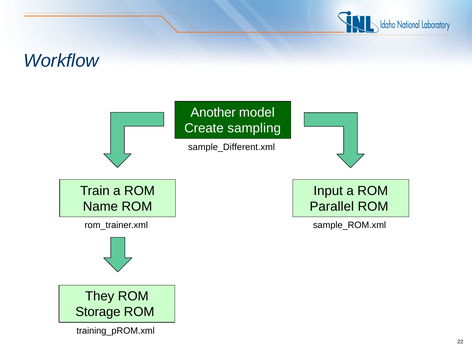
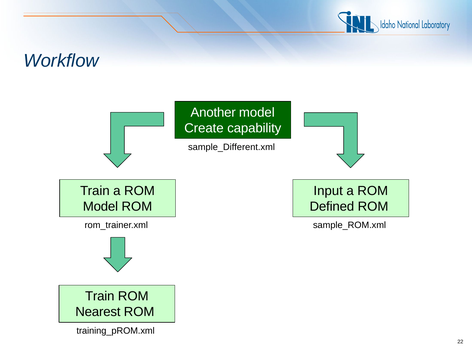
sampling: sampling -> capability
Name at (100, 206): Name -> Model
Parallel: Parallel -> Defined
They at (100, 296): They -> Train
Storage: Storage -> Nearest
